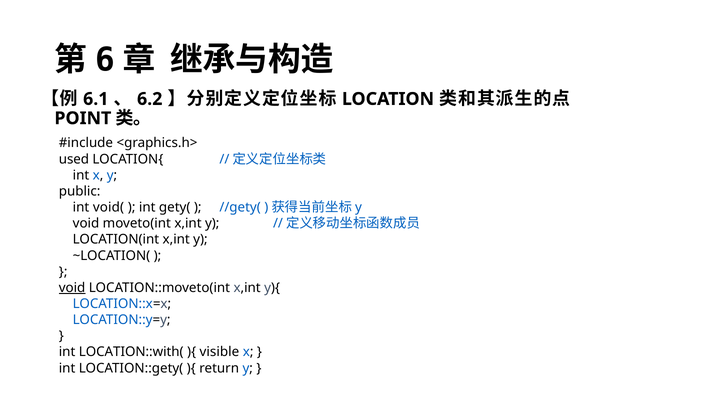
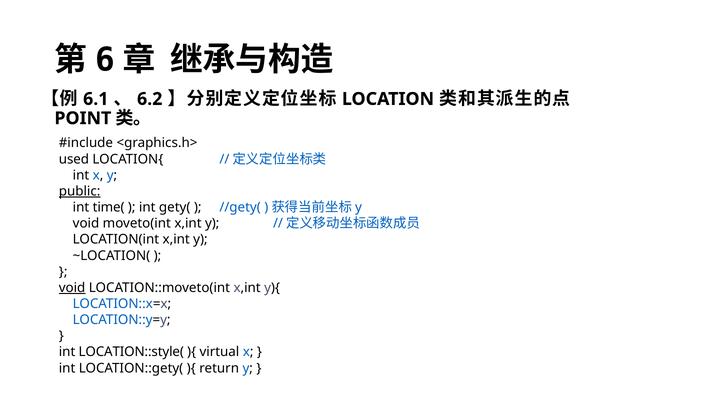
public underline: none -> present
void(: void( -> time(
LOCATION::with(: LOCATION::with( -> LOCATION::style(
visible: visible -> virtual
